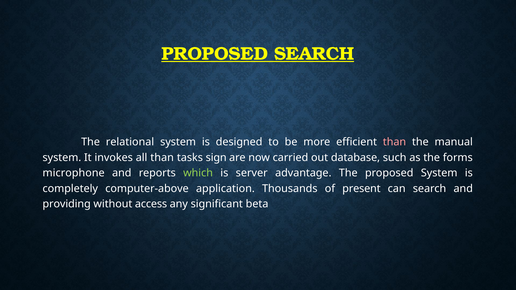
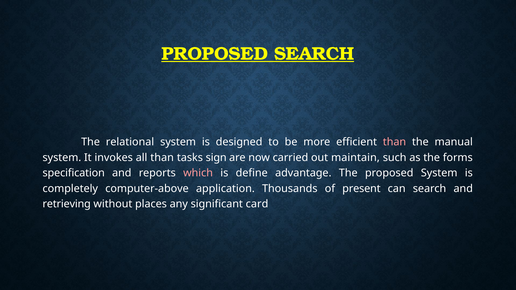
database: database -> maintain
microphone: microphone -> specification
which colour: light green -> pink
server: server -> define
providing: providing -> retrieving
access: access -> places
beta: beta -> card
